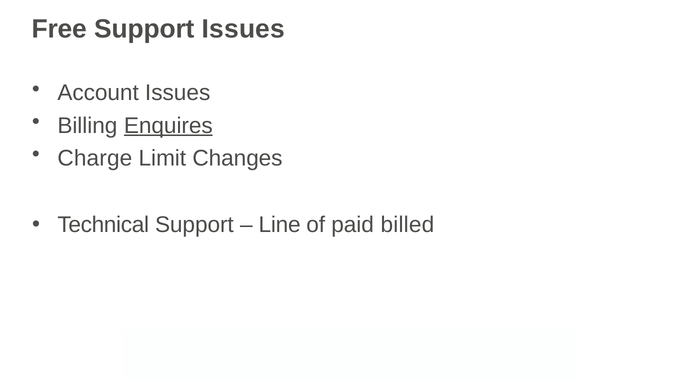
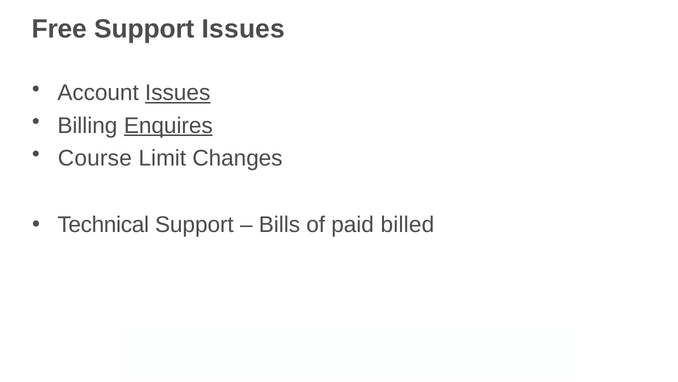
Issues at (178, 93) underline: none -> present
Charge: Charge -> Course
Line: Line -> Bills
